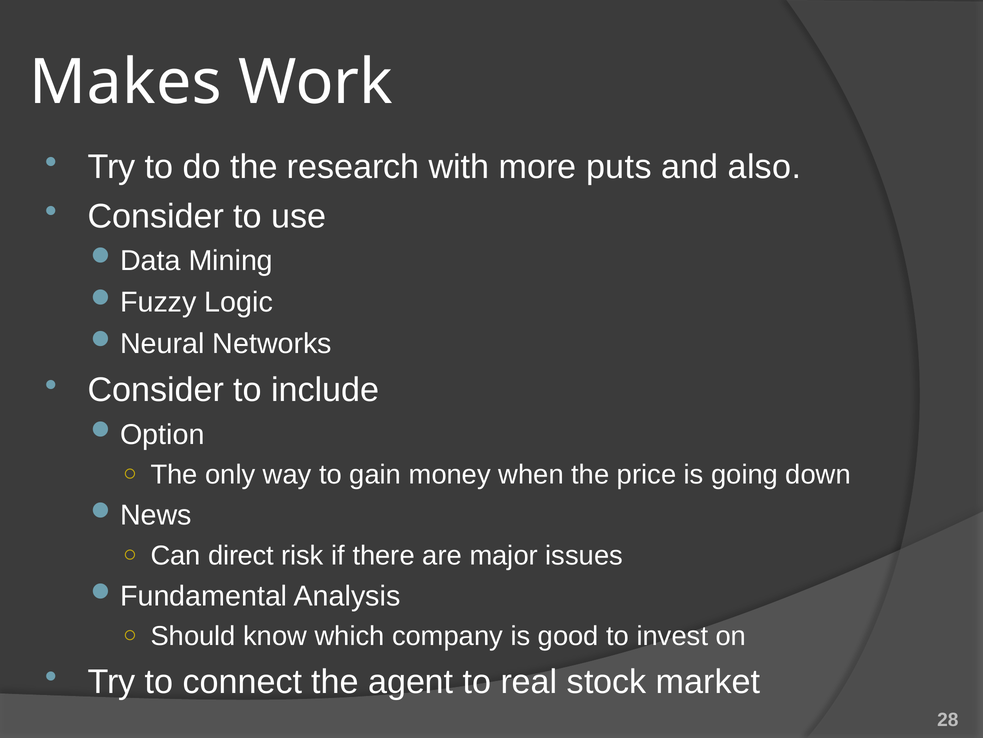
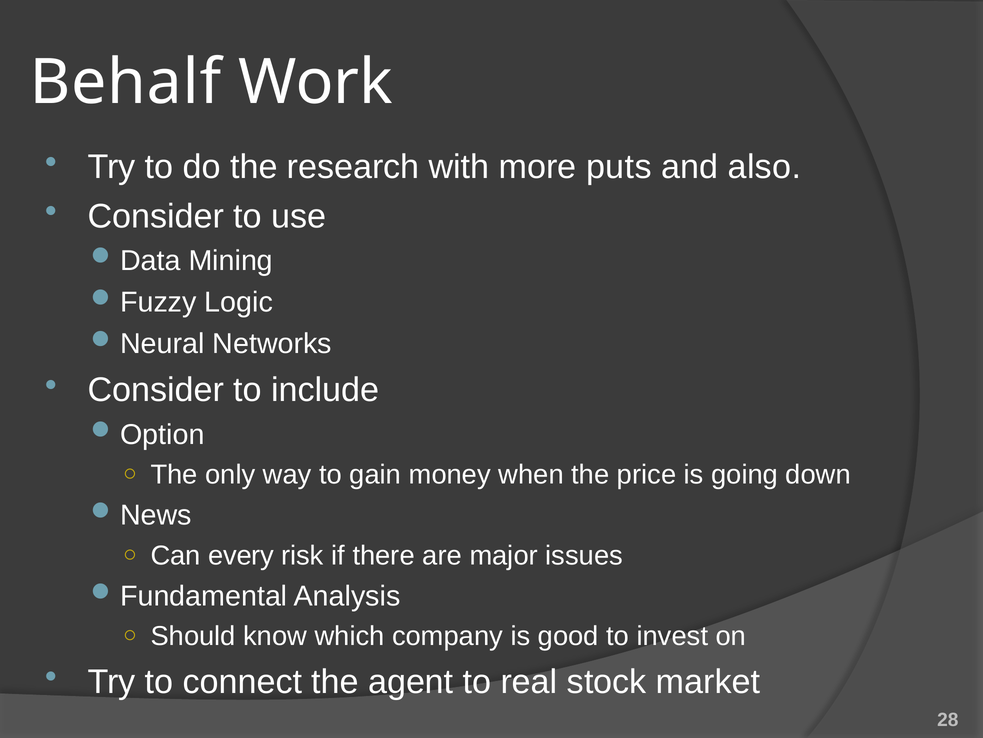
Makes: Makes -> Behalf
direct: direct -> every
